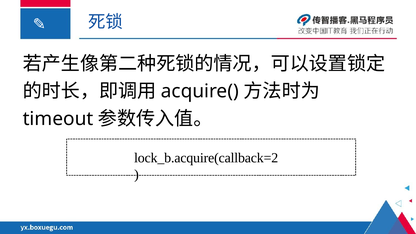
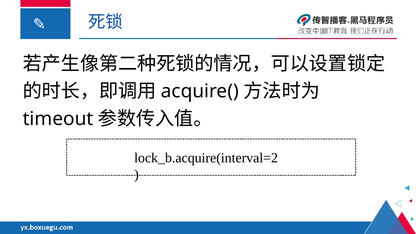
lock_b.acquire(callback=2: lock_b.acquire(callback=2 -> lock_b.acquire(interval=2
